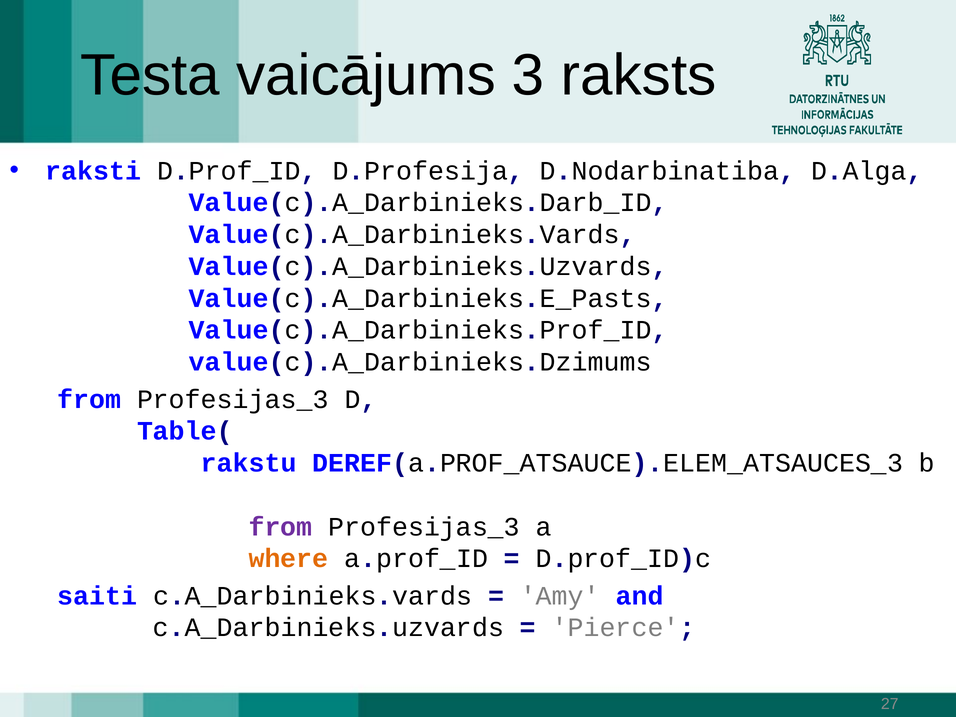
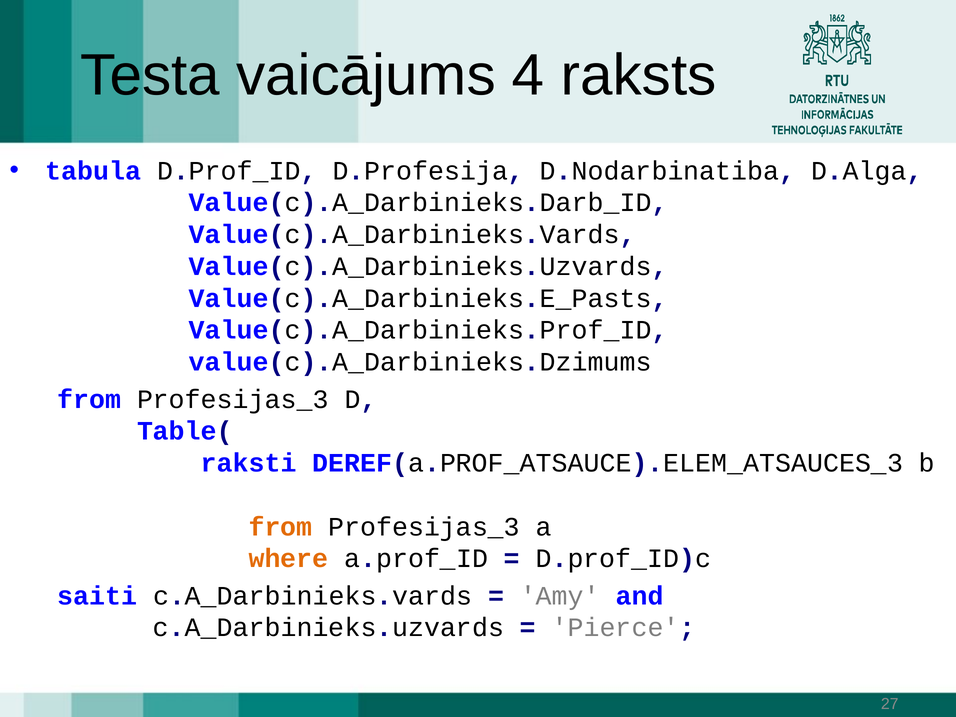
3: 3 -> 4
raksti: raksti -> tabula
rakstu: rakstu -> raksti
from at (280, 527) colour: purple -> orange
